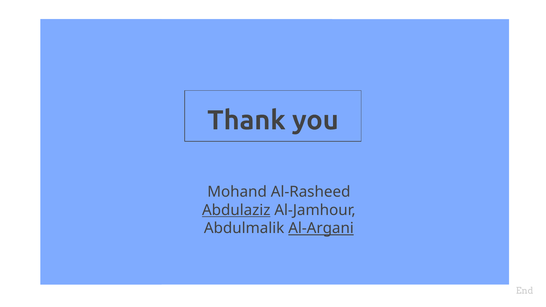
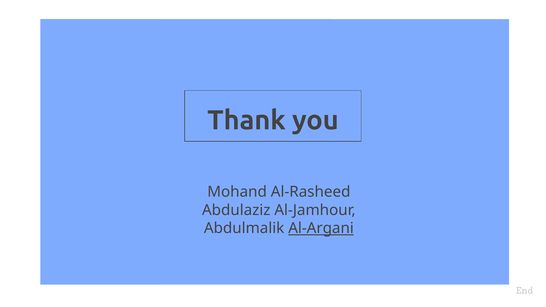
Abdulaziz underline: present -> none
